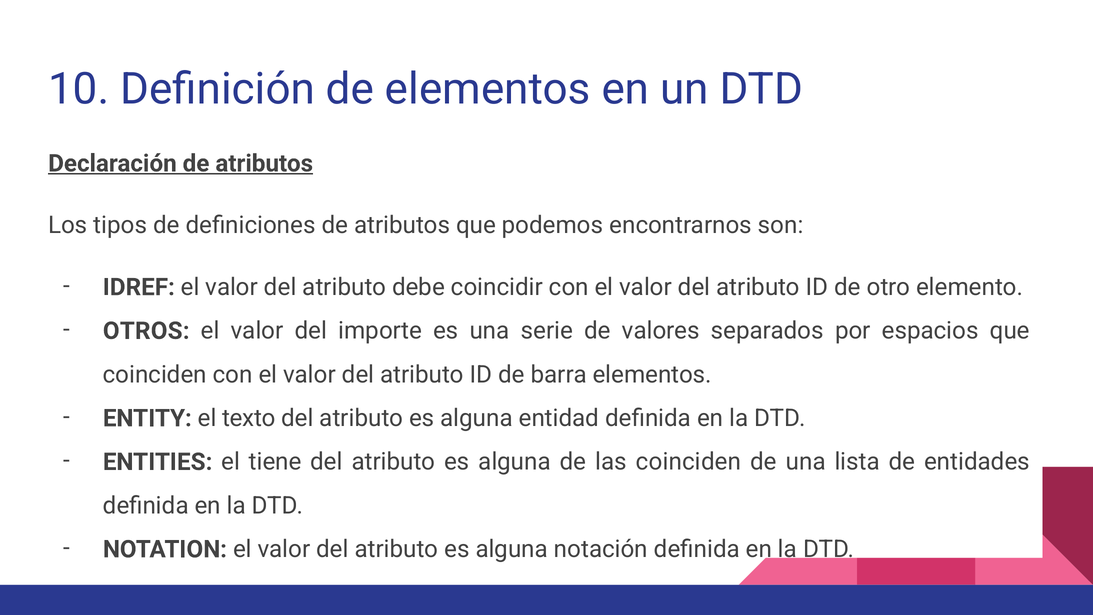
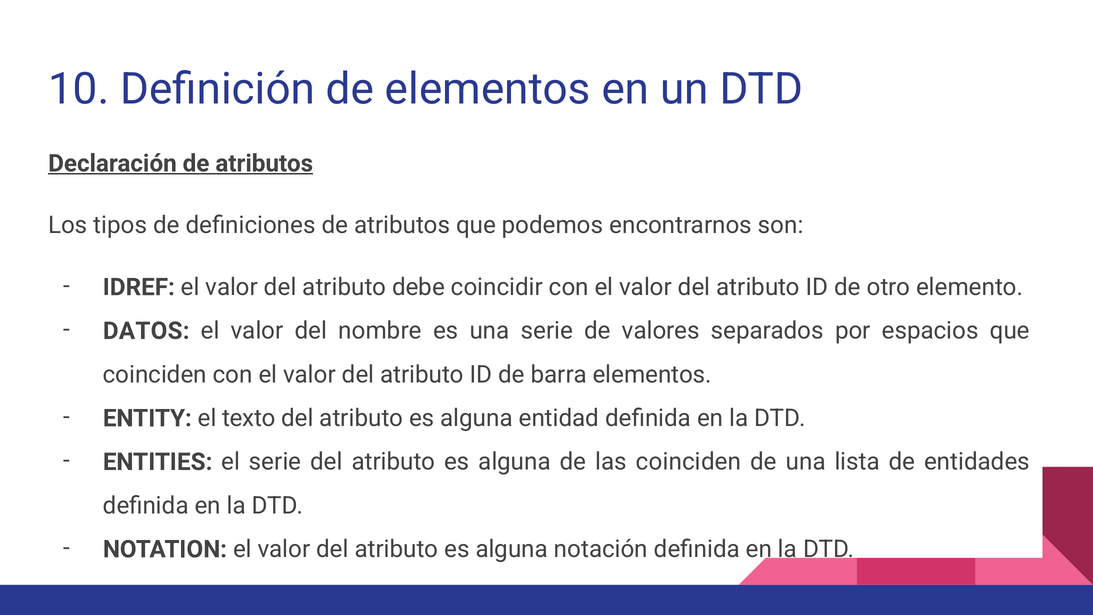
OTROS: OTROS -> DATOS
importe: importe -> nombre
el tiene: tiene -> serie
